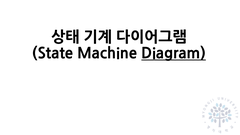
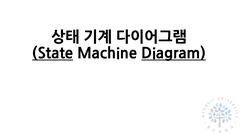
State underline: none -> present
